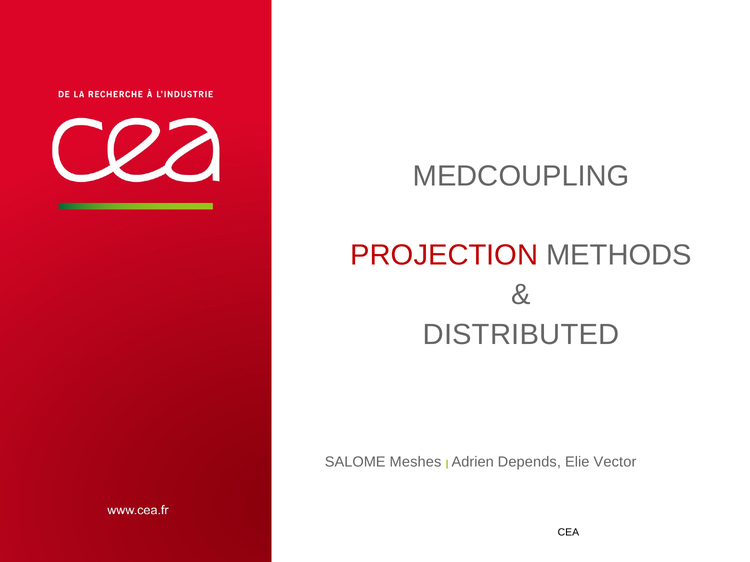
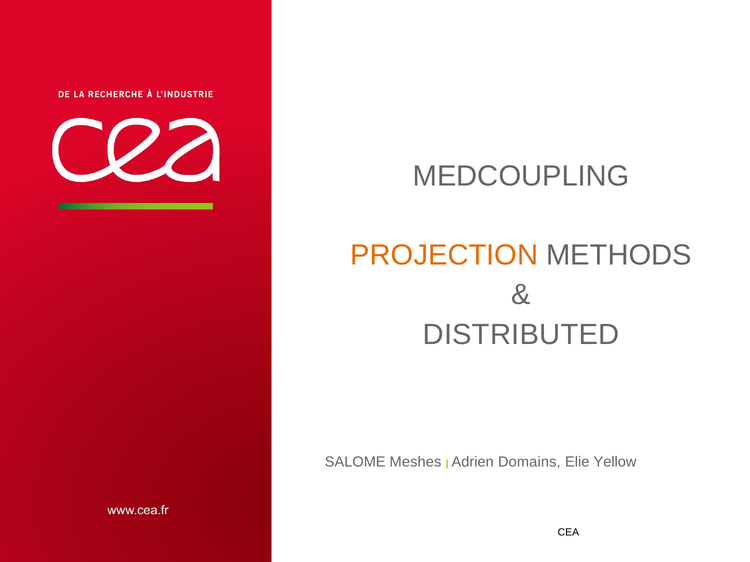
PROJECTION colour: red -> orange
Depends: Depends -> Domains
Vector: Vector -> Yellow
